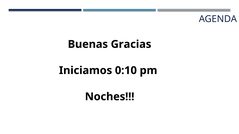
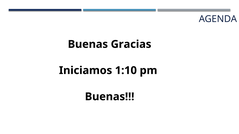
0:10: 0:10 -> 1:10
Noches at (110, 97): Noches -> Buenas
